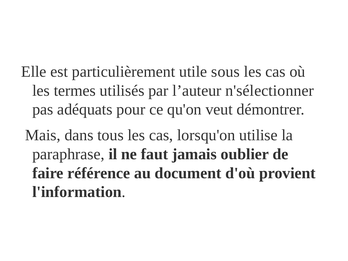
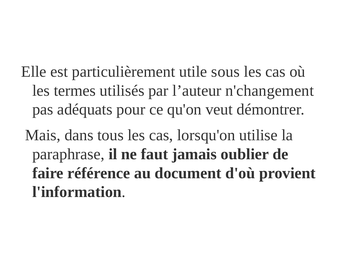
n'sélectionner: n'sélectionner -> n'changement
